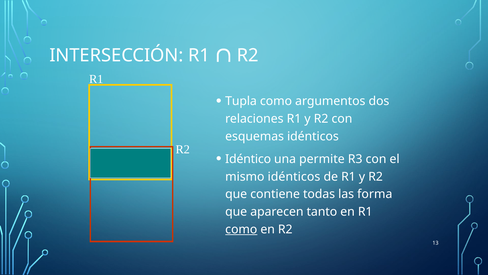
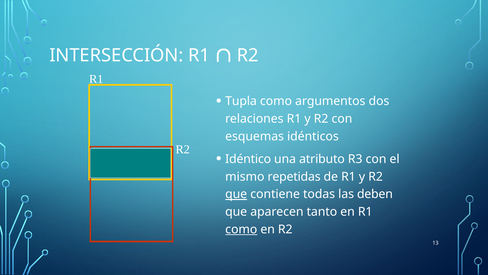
permite: permite -> atributo
mismo idénticos: idénticos -> repetidas
que at (236, 194) underline: none -> present
forma: forma -> deben
